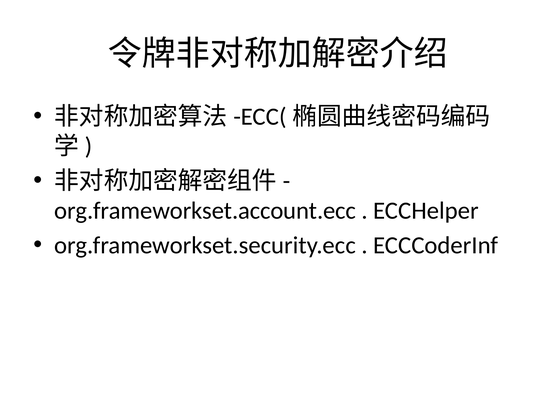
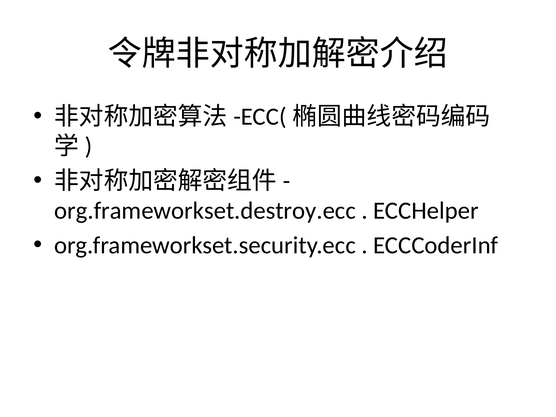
org.frameworkset.account.ecc: org.frameworkset.account.ecc -> org.frameworkset.destroy.ecc
